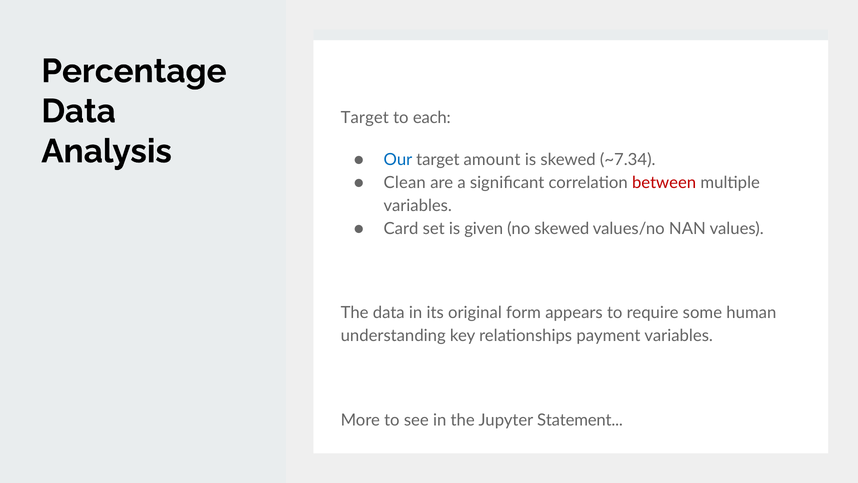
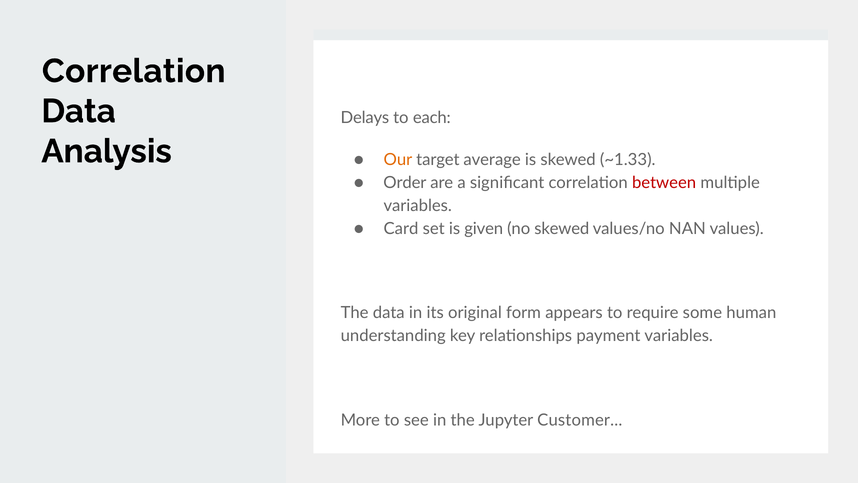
Percentage at (134, 71): Percentage -> Correlation
Target at (365, 118): Target -> Delays
Our colour: blue -> orange
amount: amount -> average
~7.34: ~7.34 -> ~1.33
Clean: Clean -> Order
Statement: Statement -> Customer
